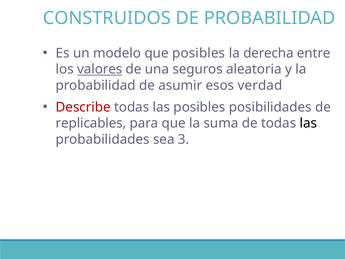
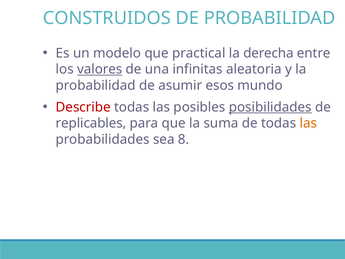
que posibles: posibles -> practical
seguros: seguros -> infinitas
verdad: verdad -> mundo
posibilidades underline: none -> present
las at (308, 123) colour: black -> orange
3: 3 -> 8
